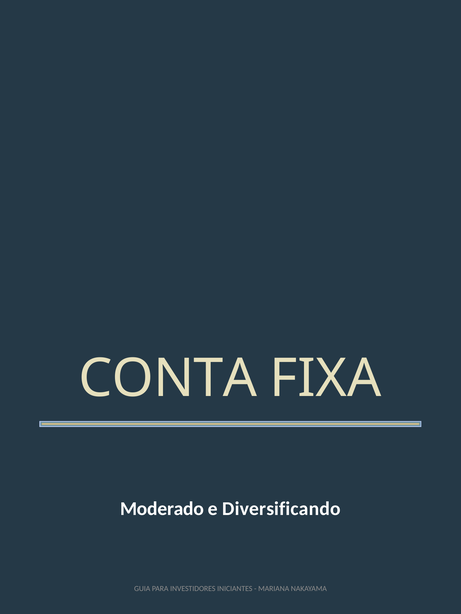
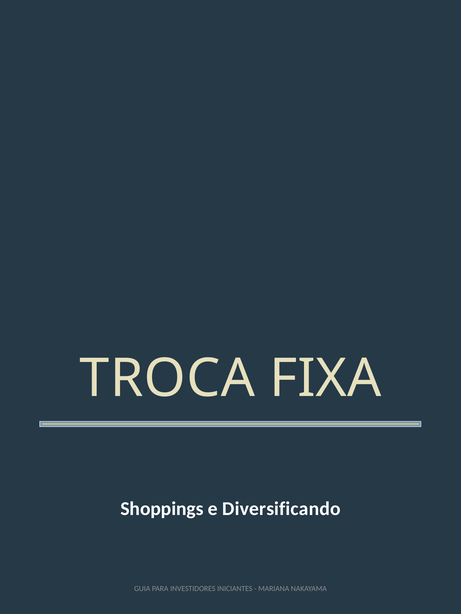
CONTA: CONTA -> TROCA
Moderado: Moderado -> Shoppings
